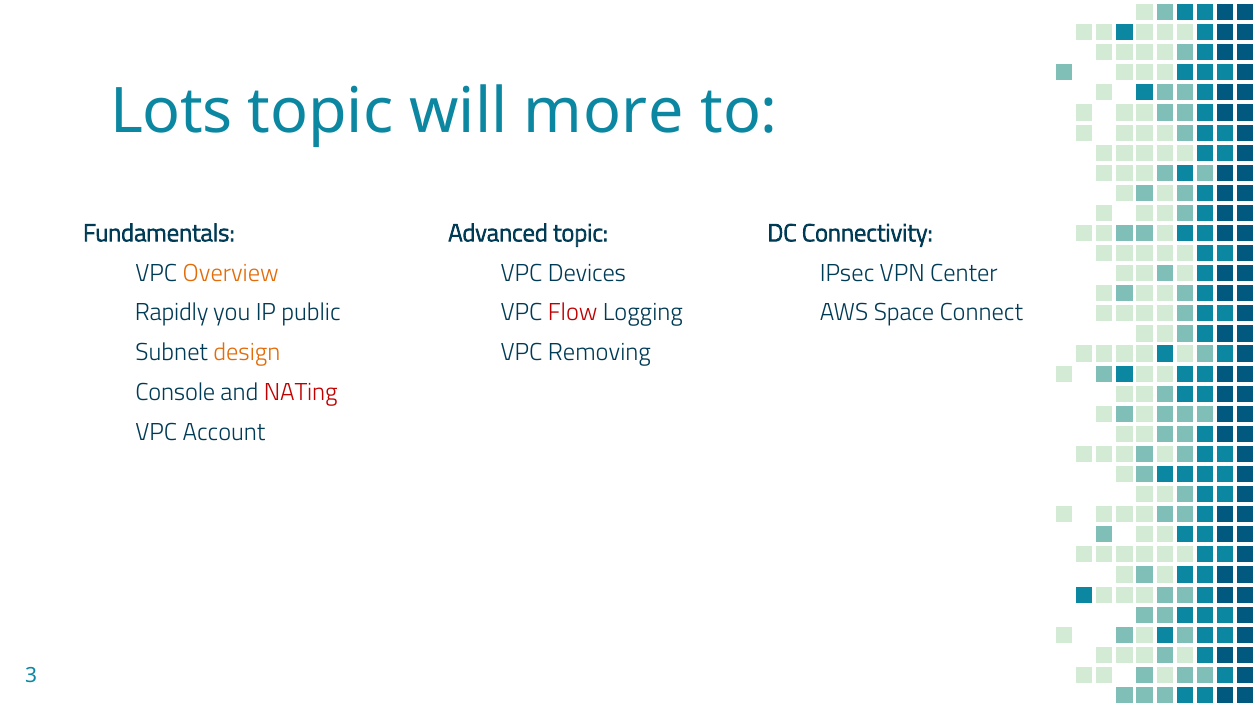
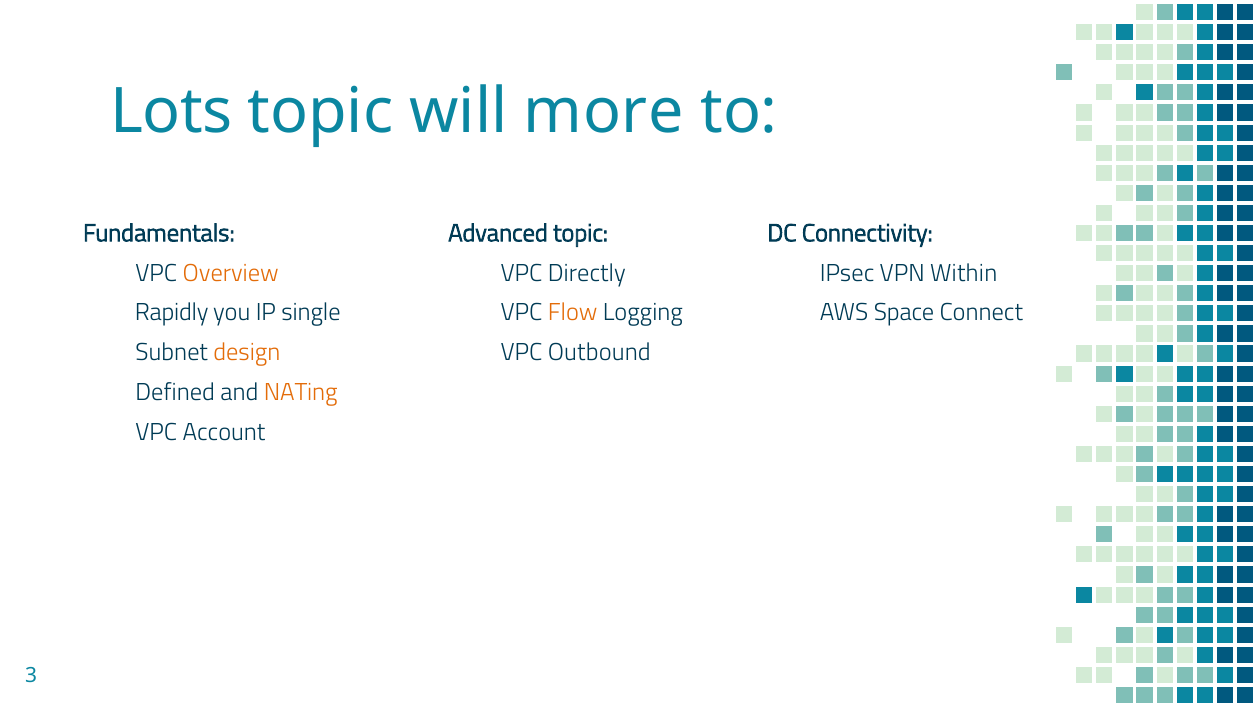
Devices: Devices -> Directly
Center: Center -> Within
public: public -> single
Flow colour: red -> orange
Removing: Removing -> Outbound
Console: Console -> Defined
NATing colour: red -> orange
